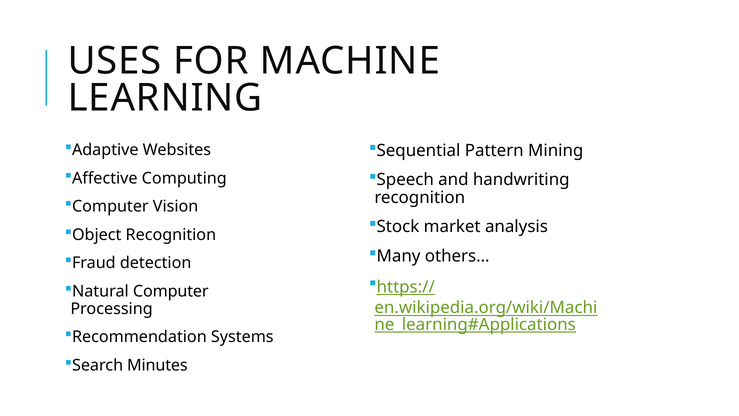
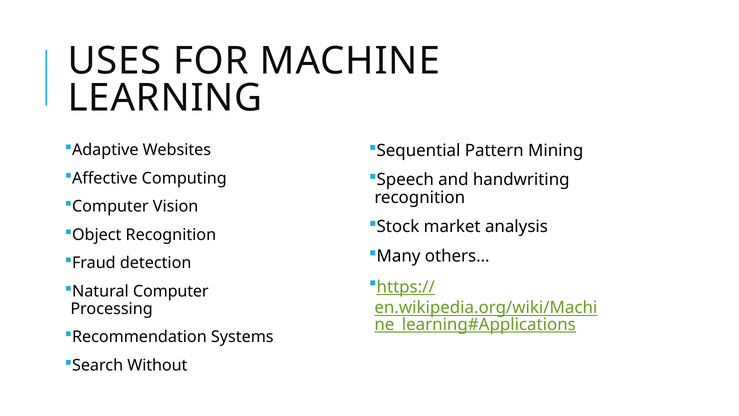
Minutes: Minutes -> Without
